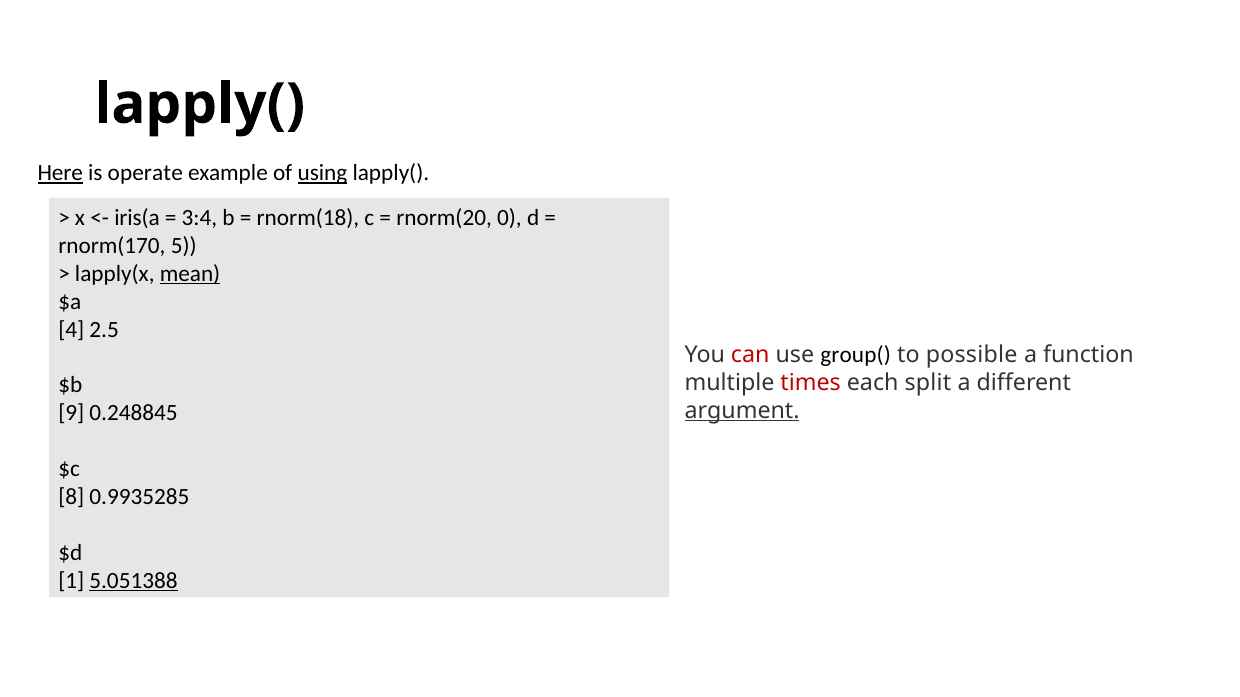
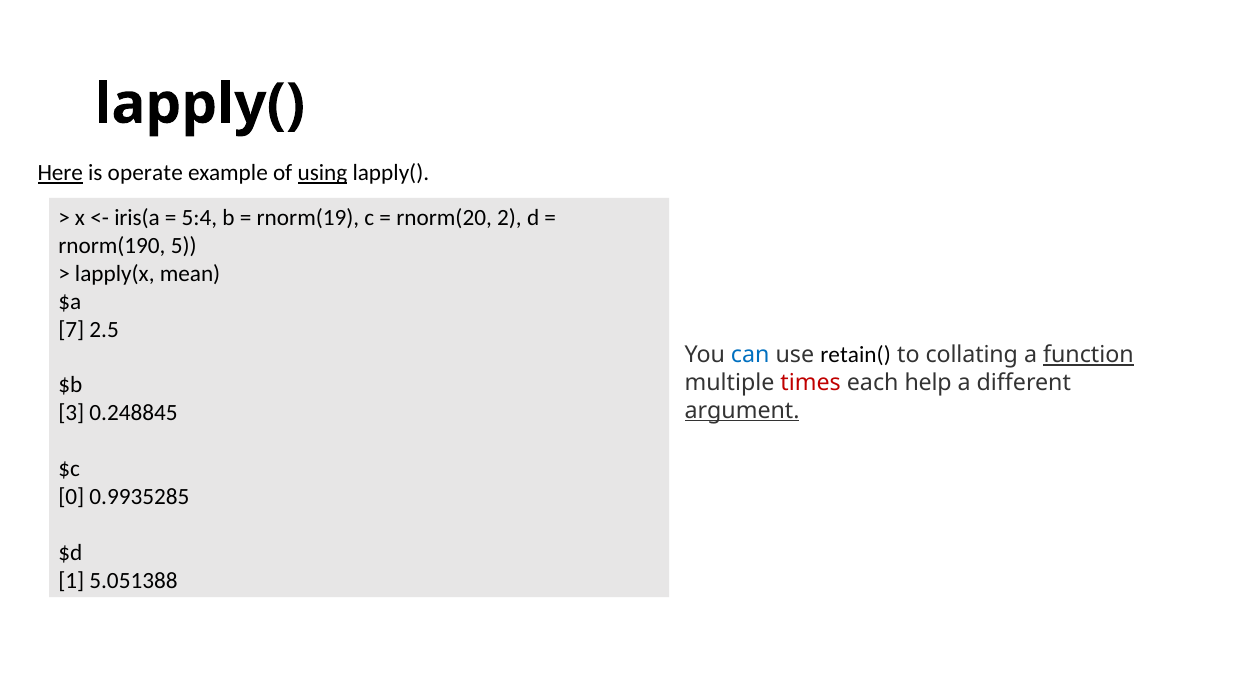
3:4: 3:4 -> 5:4
rnorm(18: rnorm(18 -> rnorm(19
0: 0 -> 2
rnorm(170: rnorm(170 -> rnorm(190
mean underline: present -> none
4: 4 -> 7
can colour: red -> blue
group(: group( -> retain(
possible: possible -> collating
function underline: none -> present
split: split -> help
9: 9 -> 3
8: 8 -> 0
5.051388 underline: present -> none
